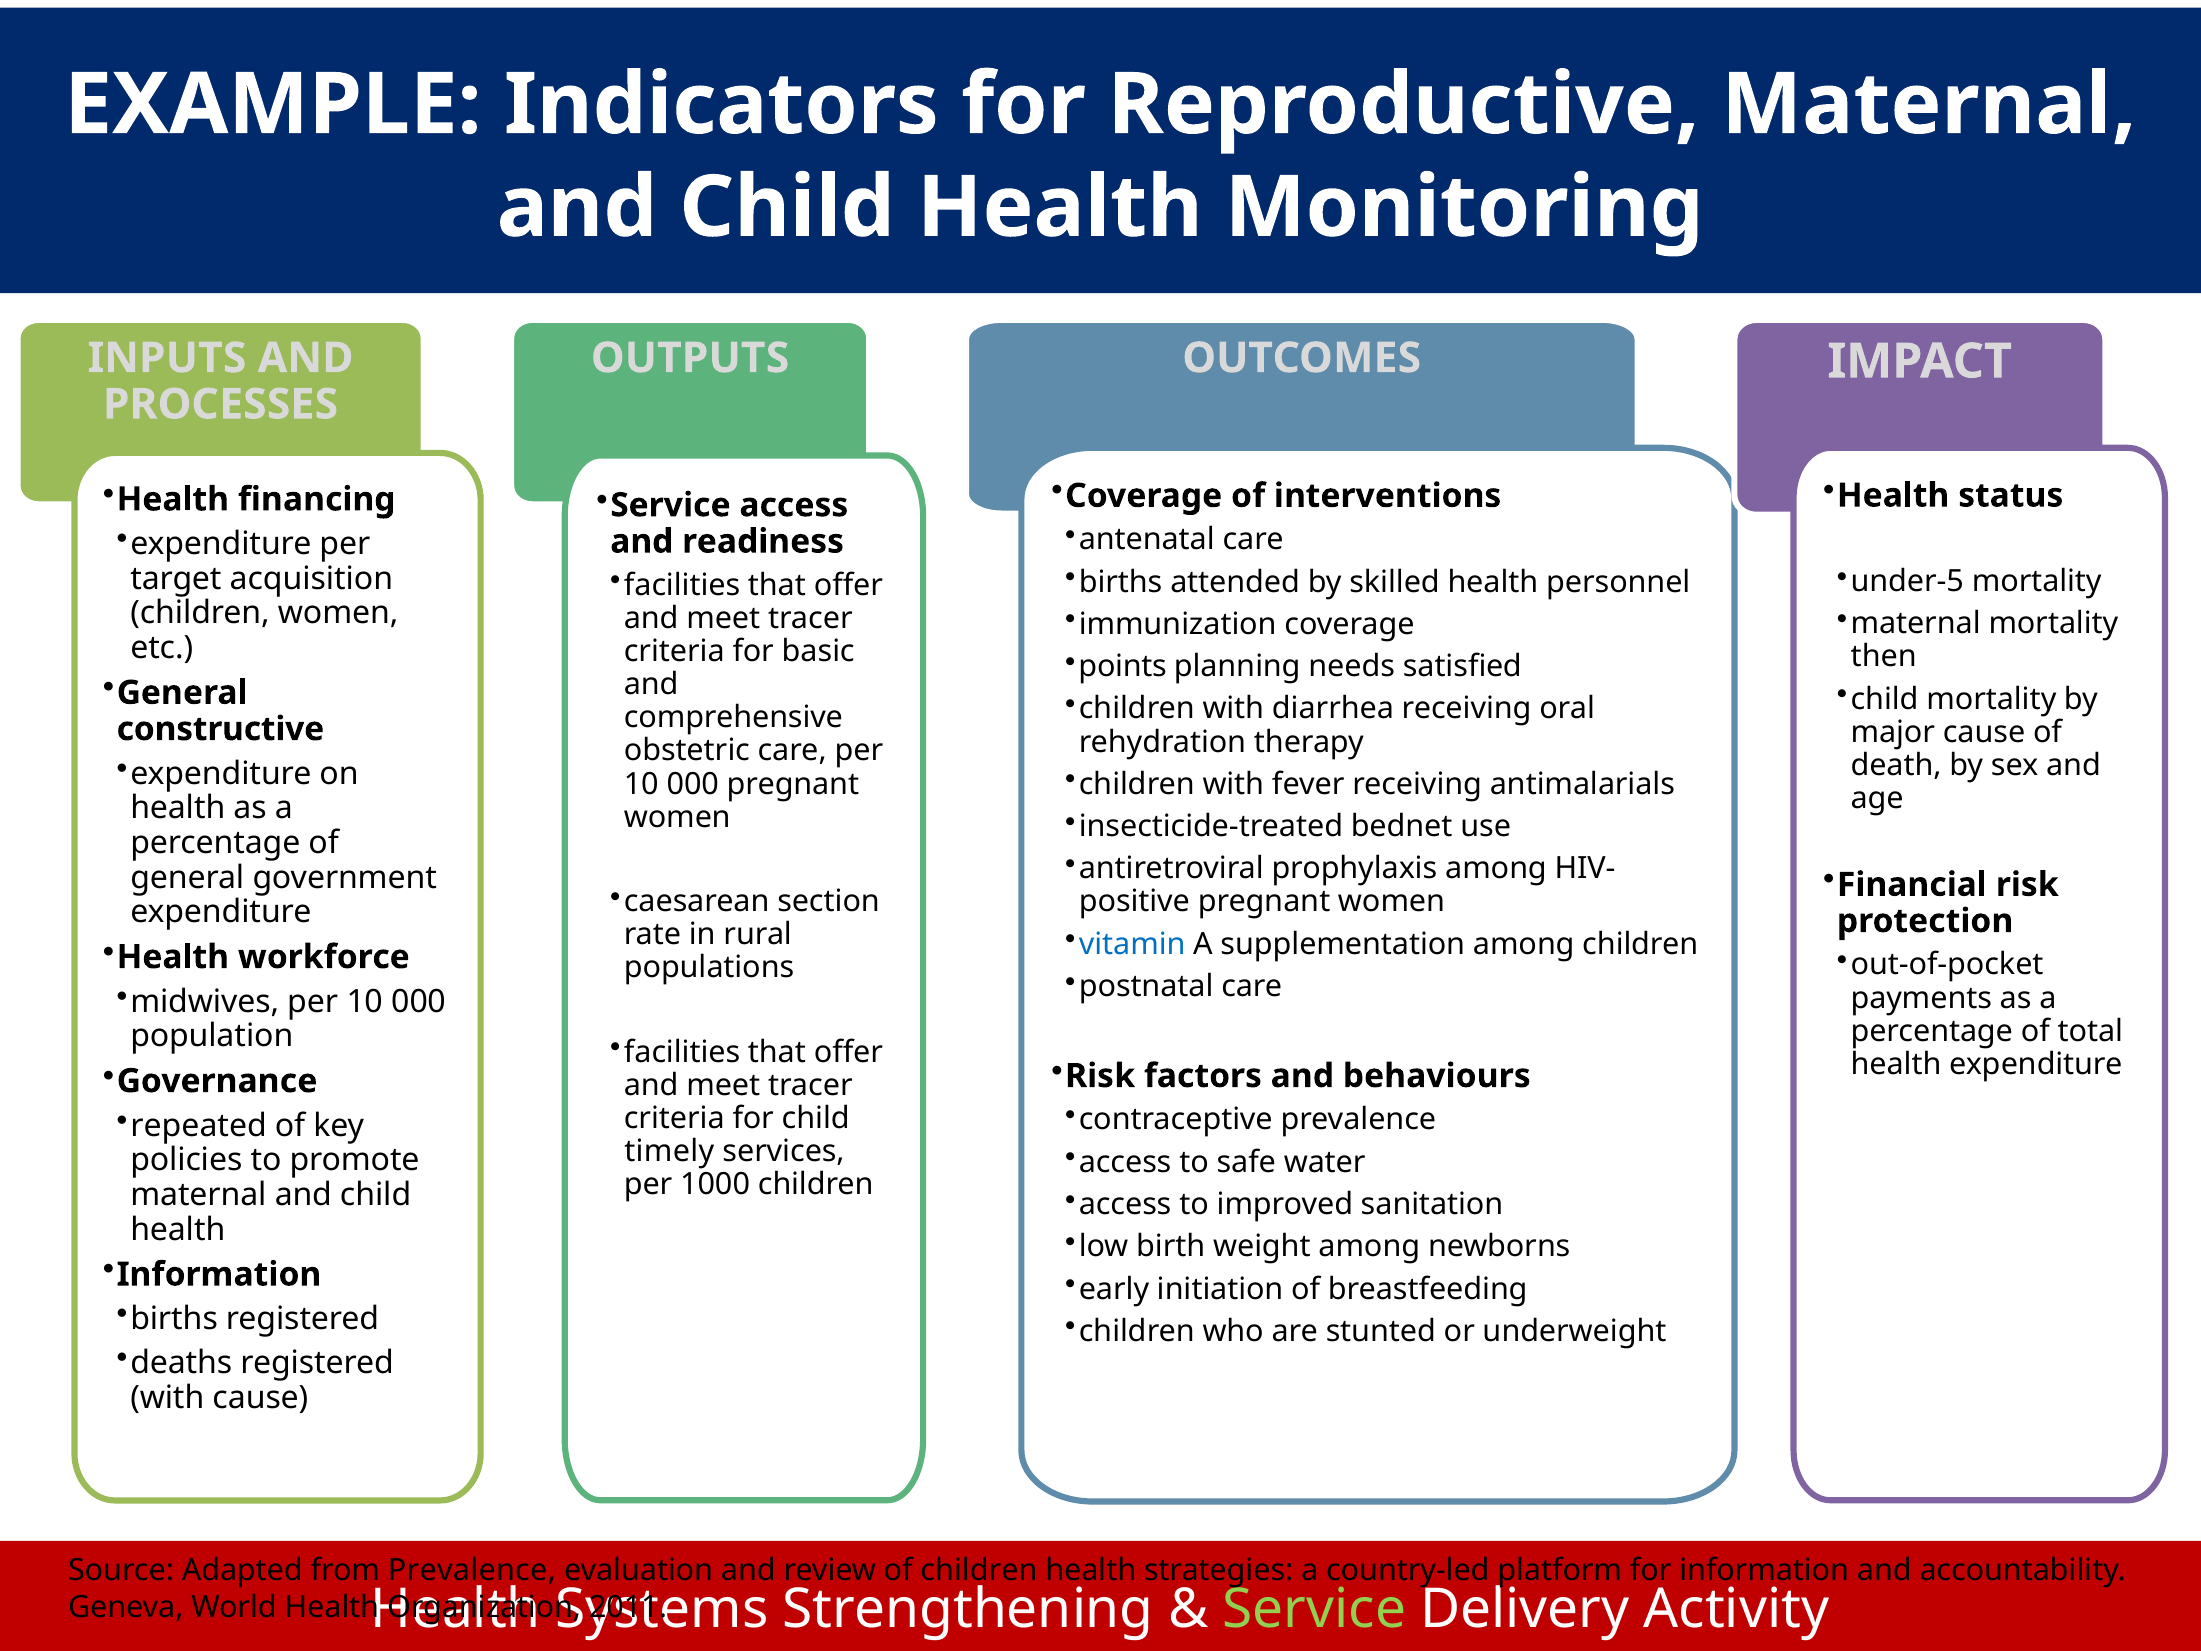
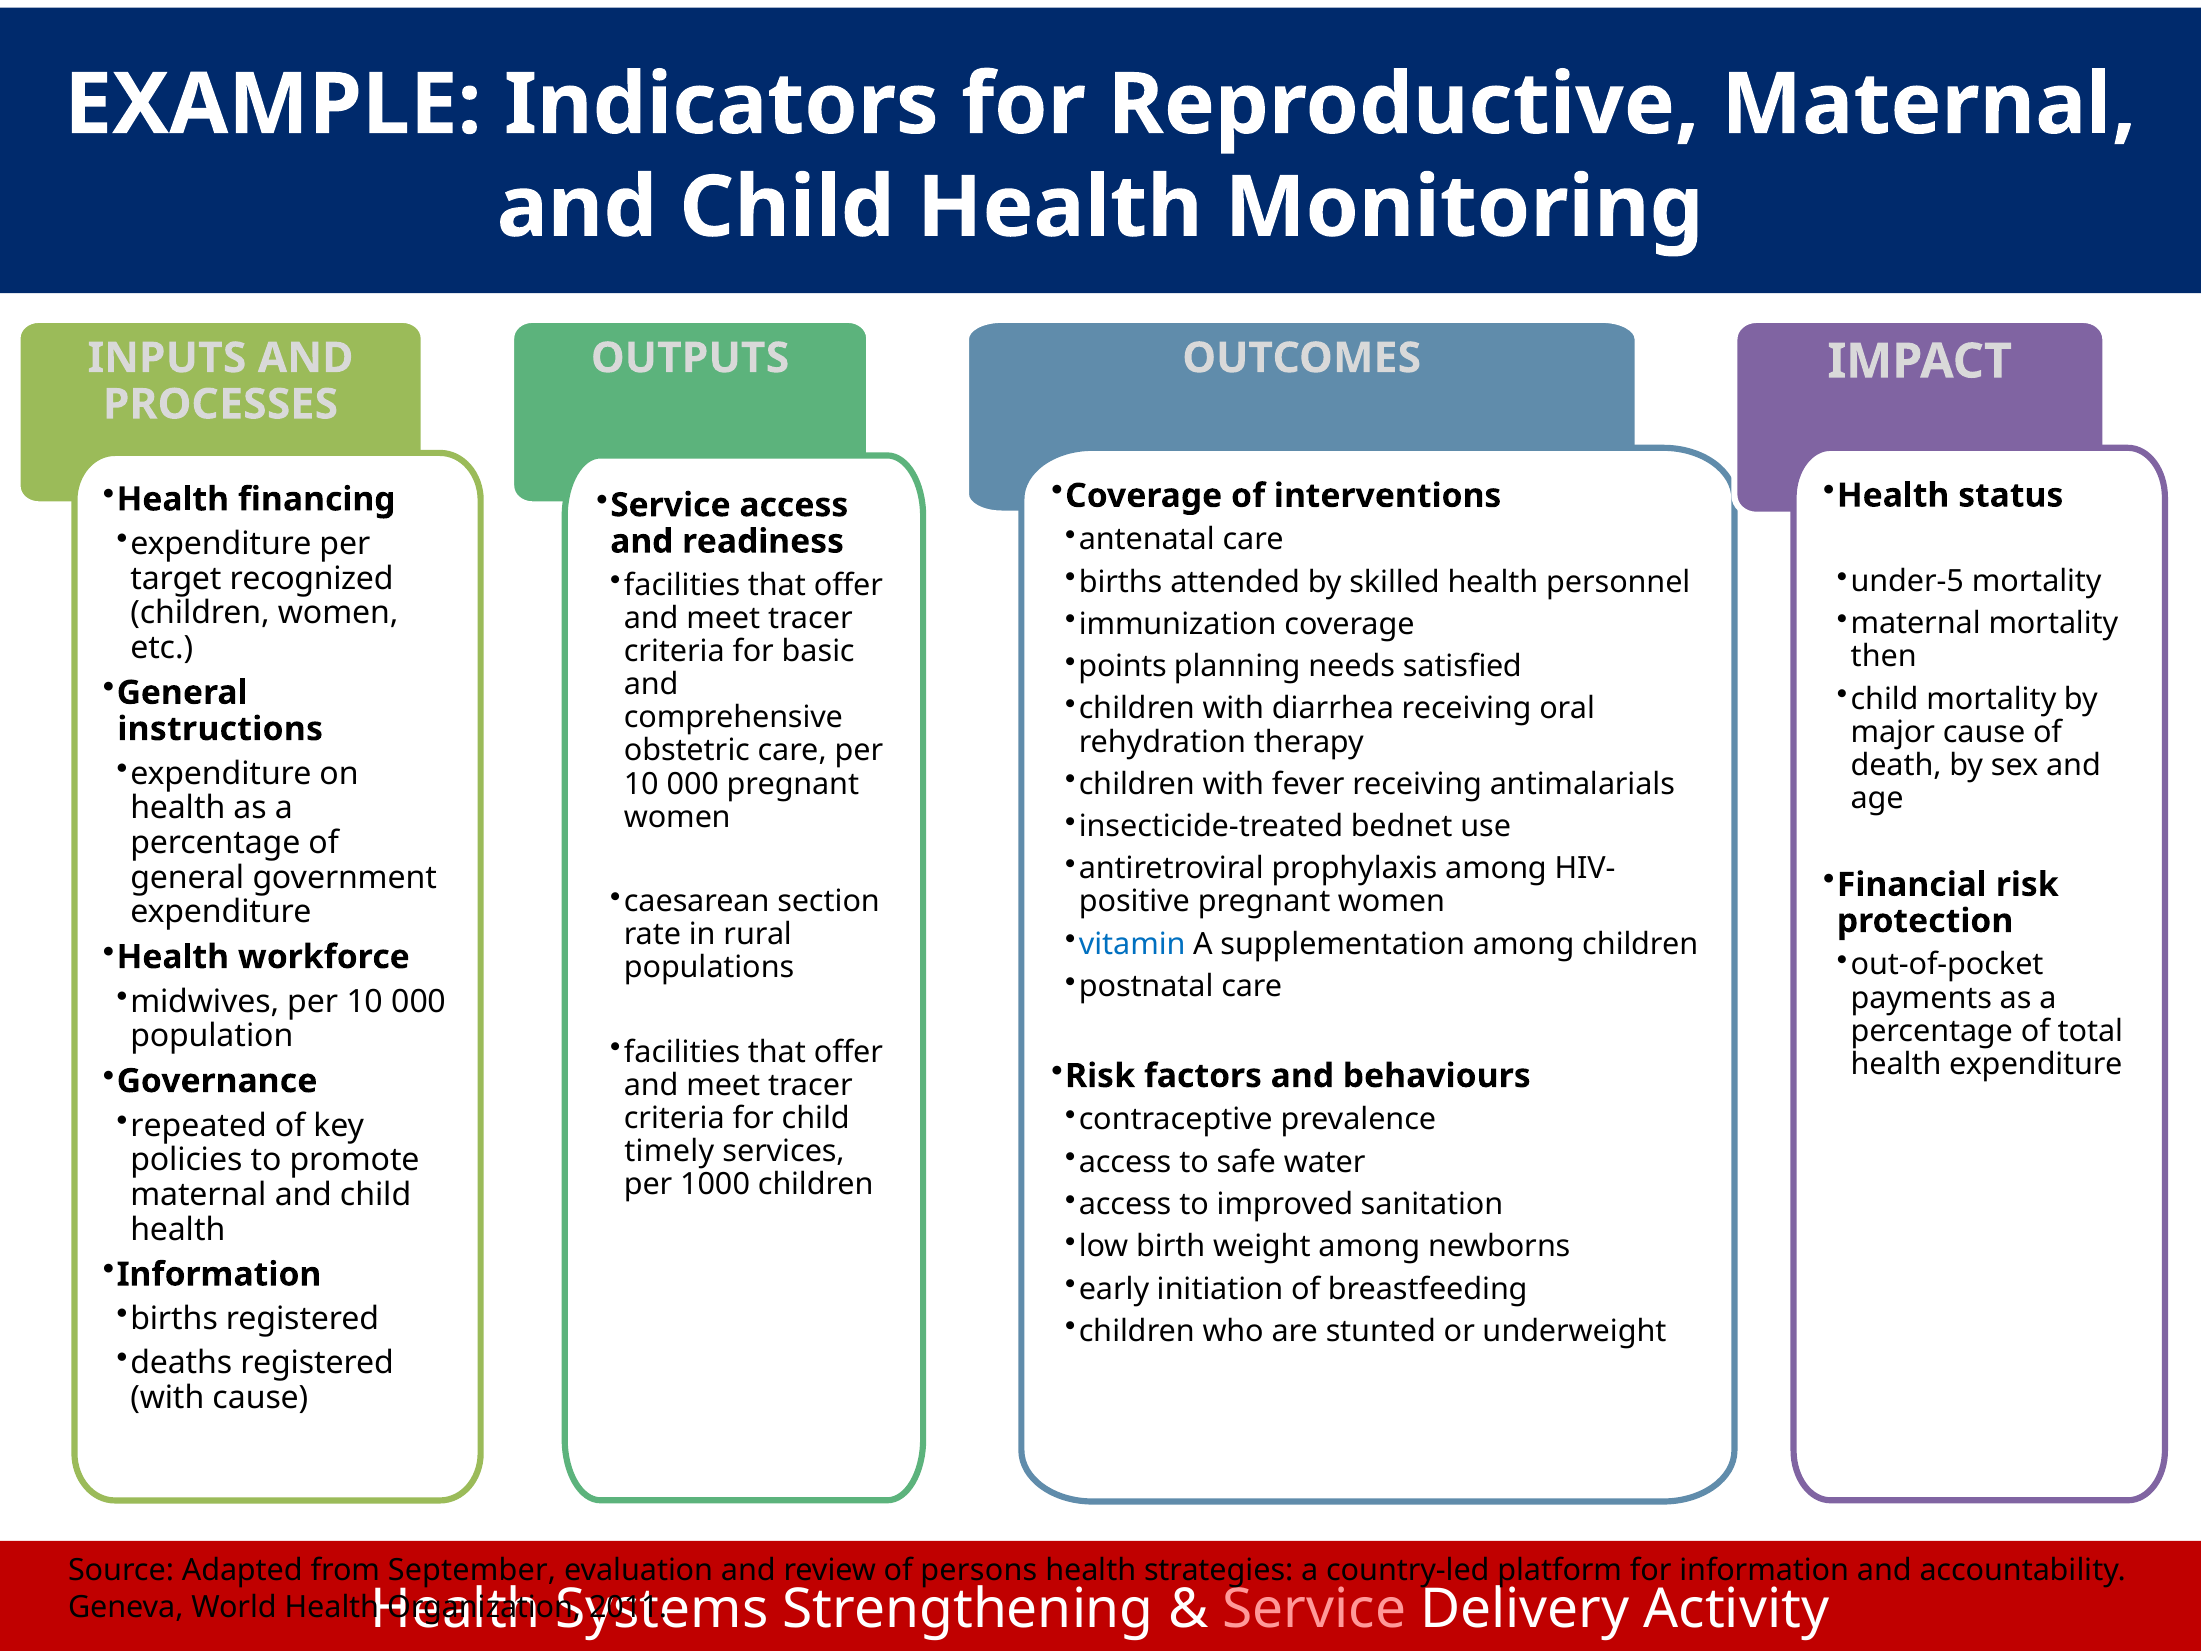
acquisition: acquisition -> recognized
constructive: constructive -> instructions
from Prevalence: Prevalence -> September
of children: children -> persons
Service at (1314, 1609) colour: light green -> pink
